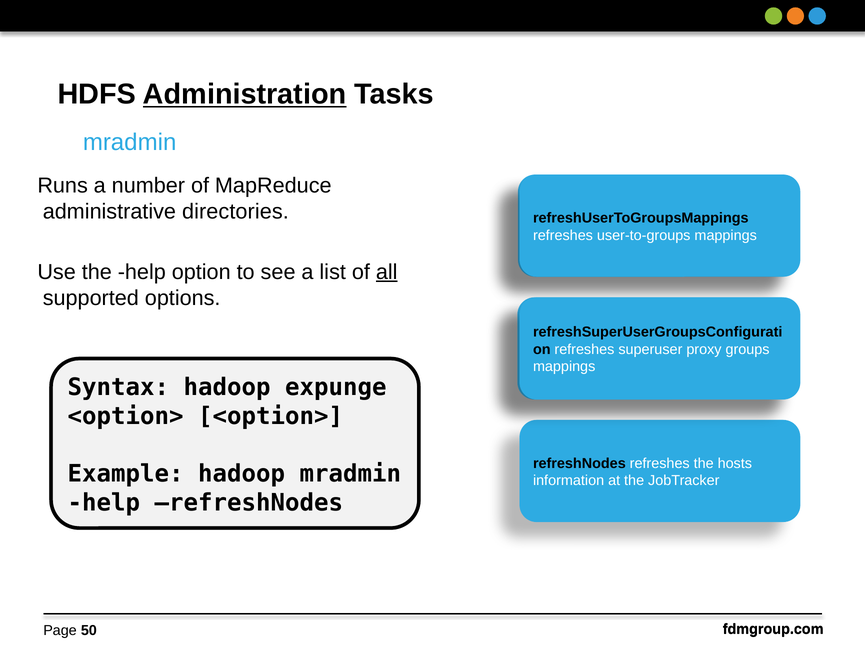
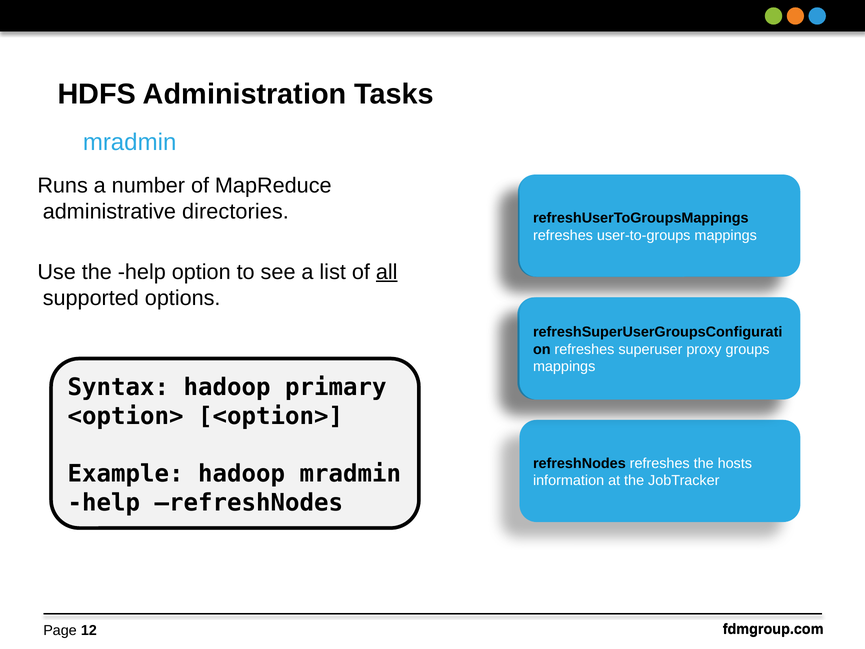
Administration underline: present -> none
expunge: expunge -> primary
50: 50 -> 12
